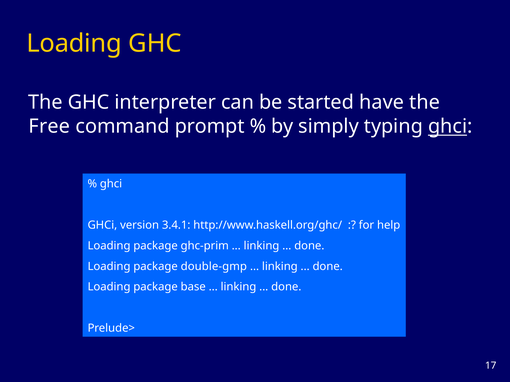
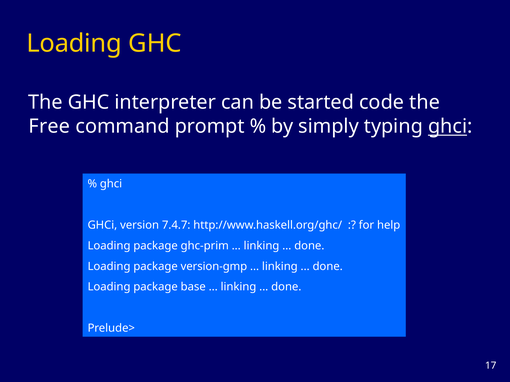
have: have -> code
3.4.1: 3.4.1 -> 7.4.7
double-gmp: double-gmp -> version-gmp
